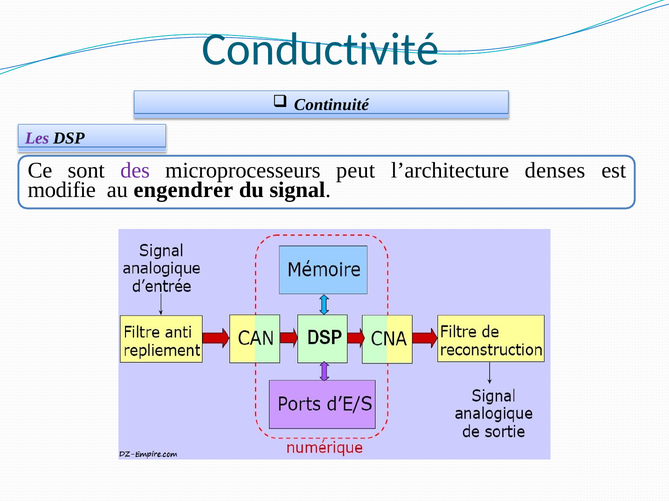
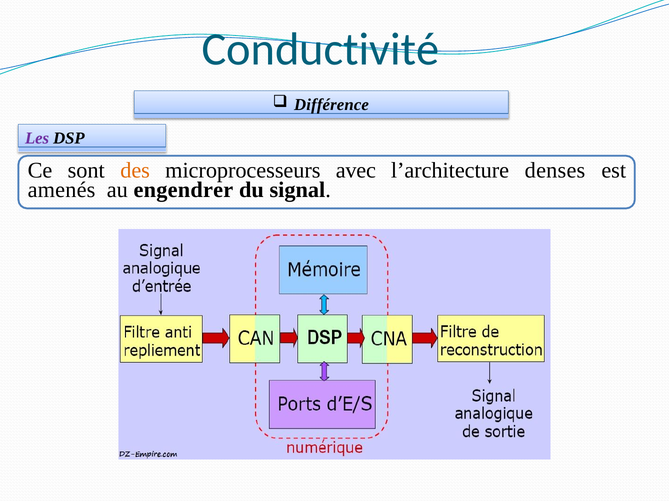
Continuité: Continuité -> Différence
des colour: purple -> orange
peut: peut -> avec
modifie: modifie -> amenés
